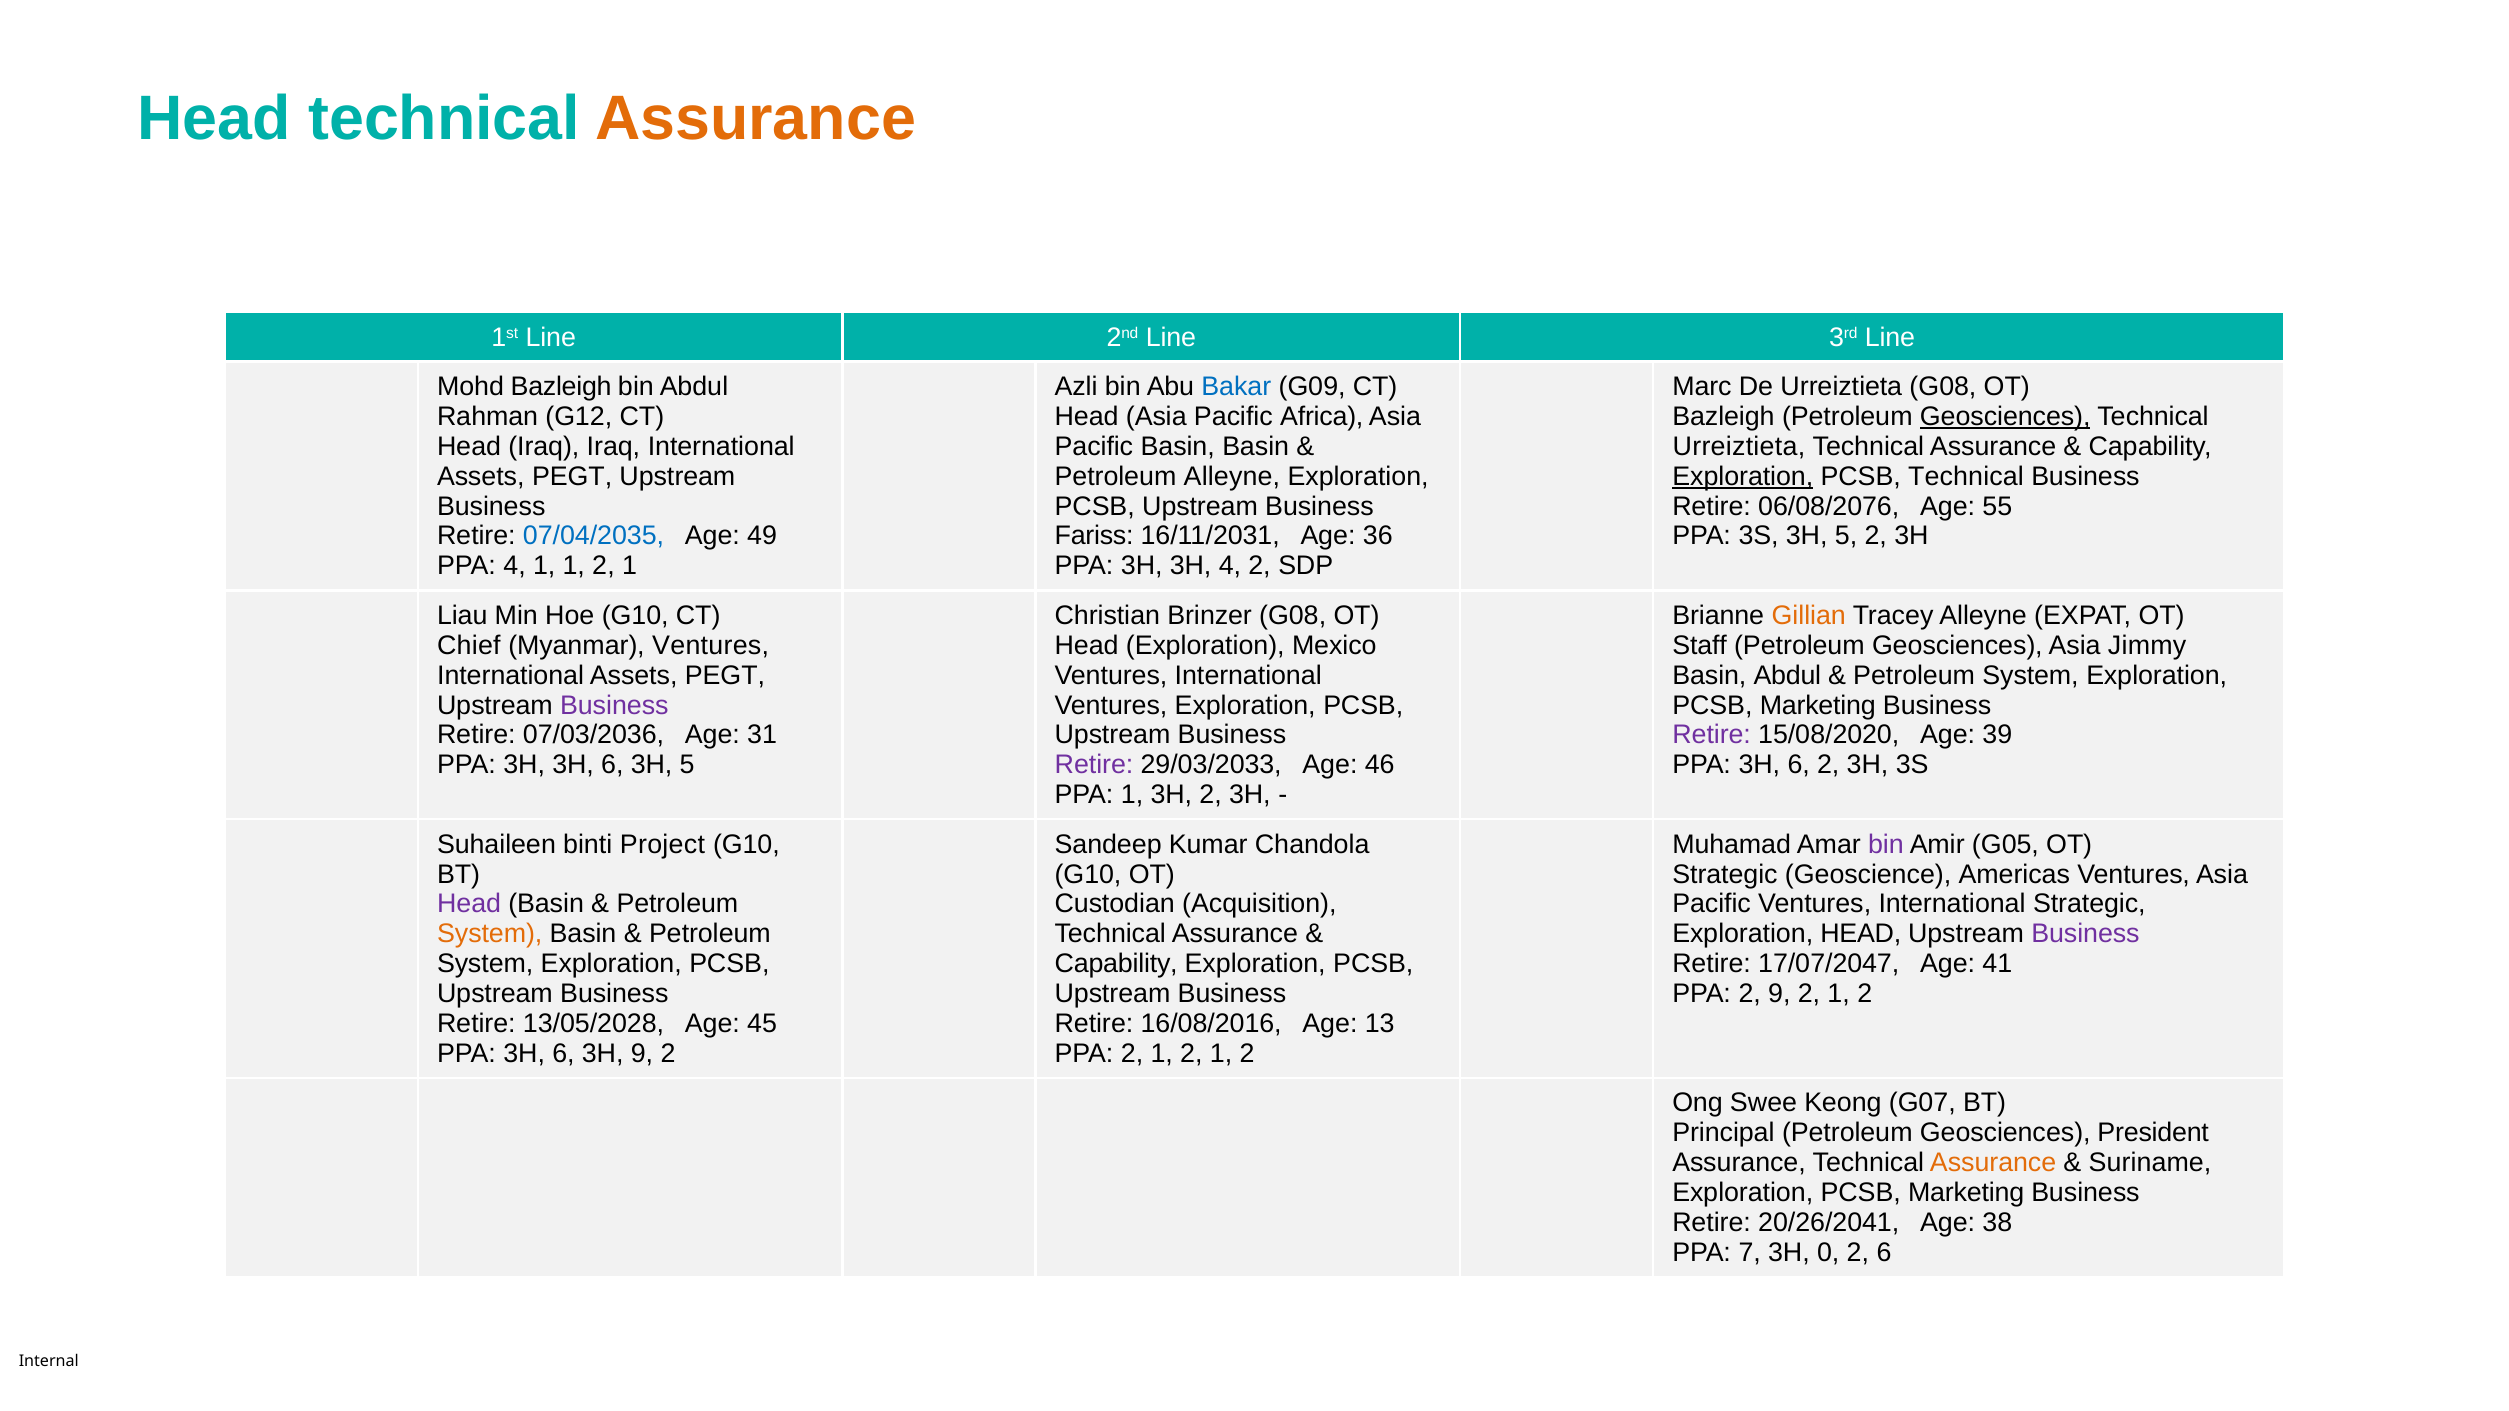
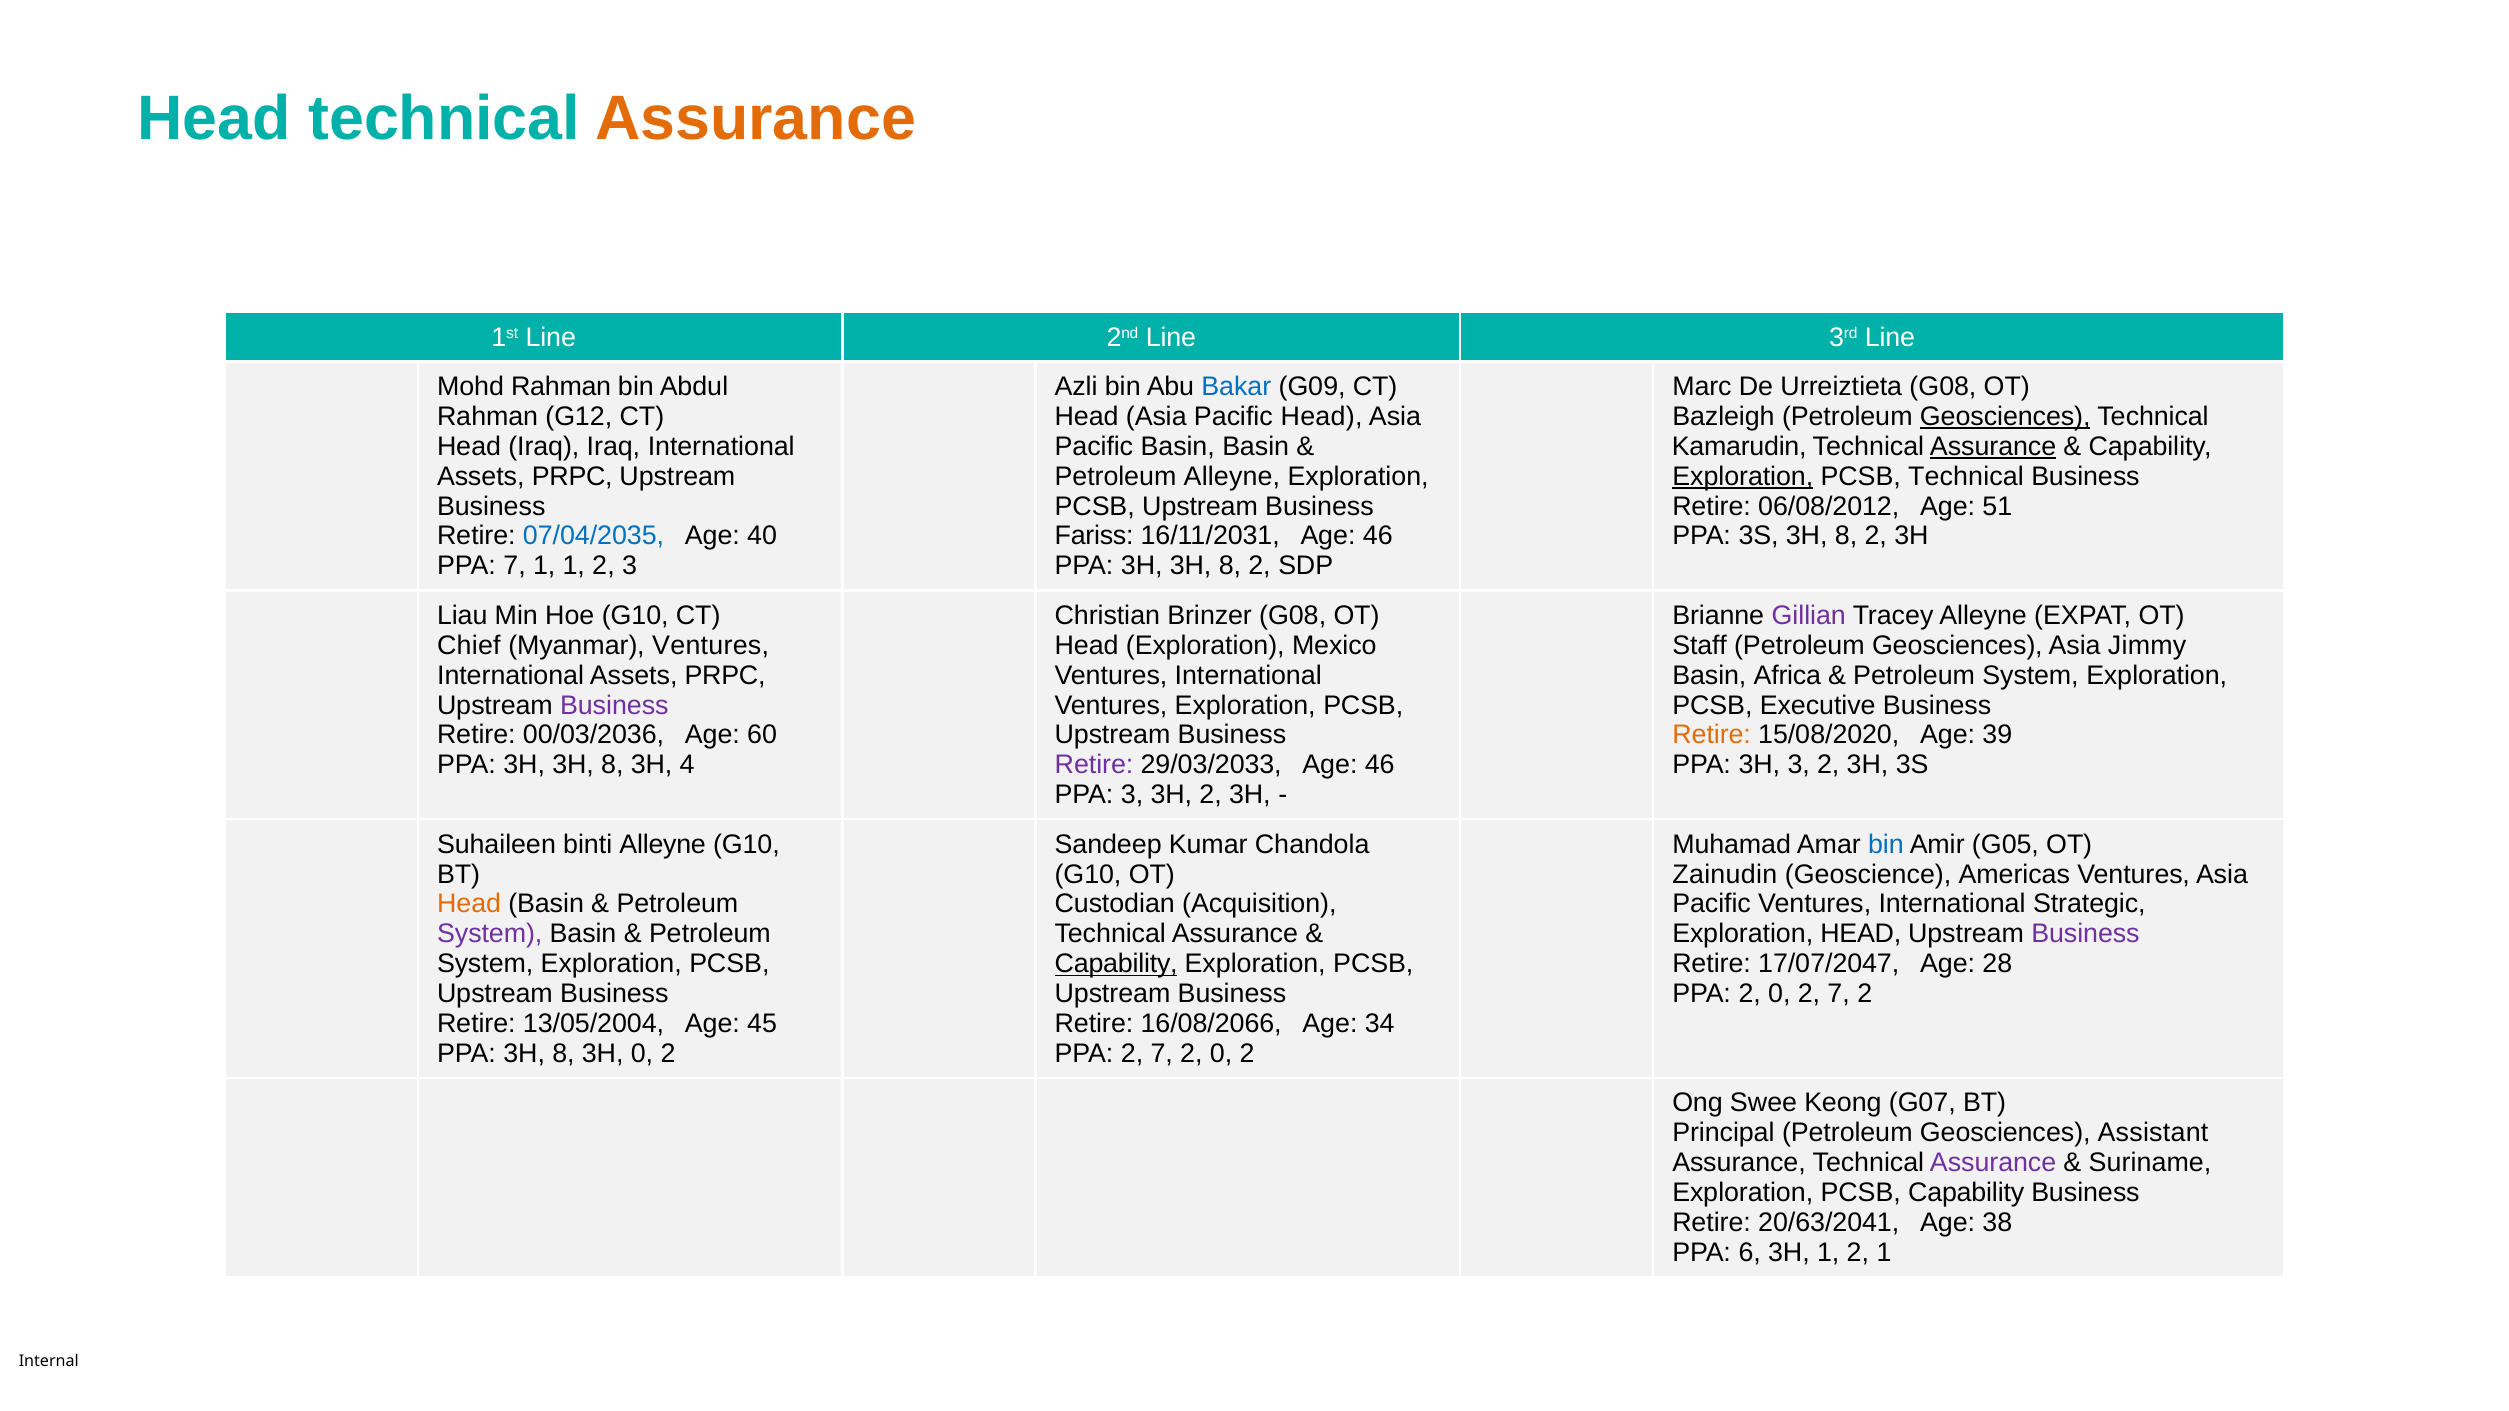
Mohd Bazleigh: Bazleigh -> Rahman
Pacific Africa: Africa -> Head
Urreiztieta at (1739, 446): Urreiztieta -> Kamarudin
Assurance at (1993, 446) underline: none -> present
PEGT at (572, 476): PEGT -> PRPC
06/08/2076: 06/08/2076 -> 06/08/2012
55: 55 -> 51
49: 49 -> 40
16/11/2031 Age 36: 36 -> 46
3S 3H 5: 5 -> 8
PPA 4: 4 -> 7
1 1 2 1: 1 -> 3
4 at (1230, 566): 4 -> 8
Gillian colour: orange -> purple
PEGT at (725, 675): PEGT -> PRPC
Basin Abdul: Abdul -> Africa
Marketing at (1818, 705): Marketing -> Executive
07/03/2036: 07/03/2036 -> 00/03/2036
31: 31 -> 60
Retire at (1712, 735) colour: purple -> orange
6 at (612, 765): 6 -> 8
5 at (687, 765): 5 -> 4
6 at (1799, 765): 6 -> 3
PPA 1: 1 -> 3
binti Project: Project -> Alleyne
bin at (1886, 844) colour: purple -> blue
Strategic at (1725, 874): Strategic -> Zainudin
Head at (469, 904) colour: purple -> orange
System at (490, 934) colour: orange -> purple
Capability at (1116, 964) underline: none -> present
41: 41 -> 28
PPA 2 9: 9 -> 0
1 at (1839, 994): 1 -> 7
13/05/2028: 13/05/2028 -> 13/05/2004
16/08/2016: 16/08/2016 -> 16/08/2066
13: 13 -> 34
6 at (563, 1054): 6 -> 8
3H 9: 9 -> 0
PPA 2 1: 1 -> 7
1 at (1221, 1054): 1 -> 0
President: President -> Assistant
Assurance at (1993, 1163) colour: orange -> purple
Marketing at (1966, 1193): Marketing -> Capability
20/26/2041: 20/26/2041 -> 20/63/2041
7: 7 -> 6
3H 0: 0 -> 1
2 6: 6 -> 1
